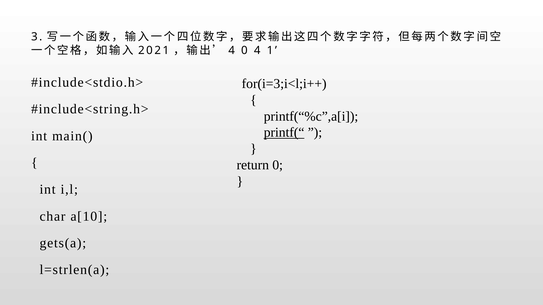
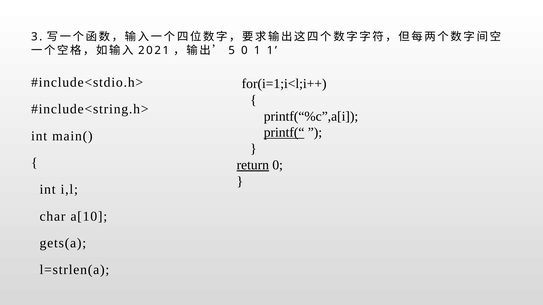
4 at (232, 50): 4 -> 5
0 4: 4 -> 1
for(i=3;i<l;i++: for(i=3;i<l;i++ -> for(i=1;i<l;i++
return underline: none -> present
